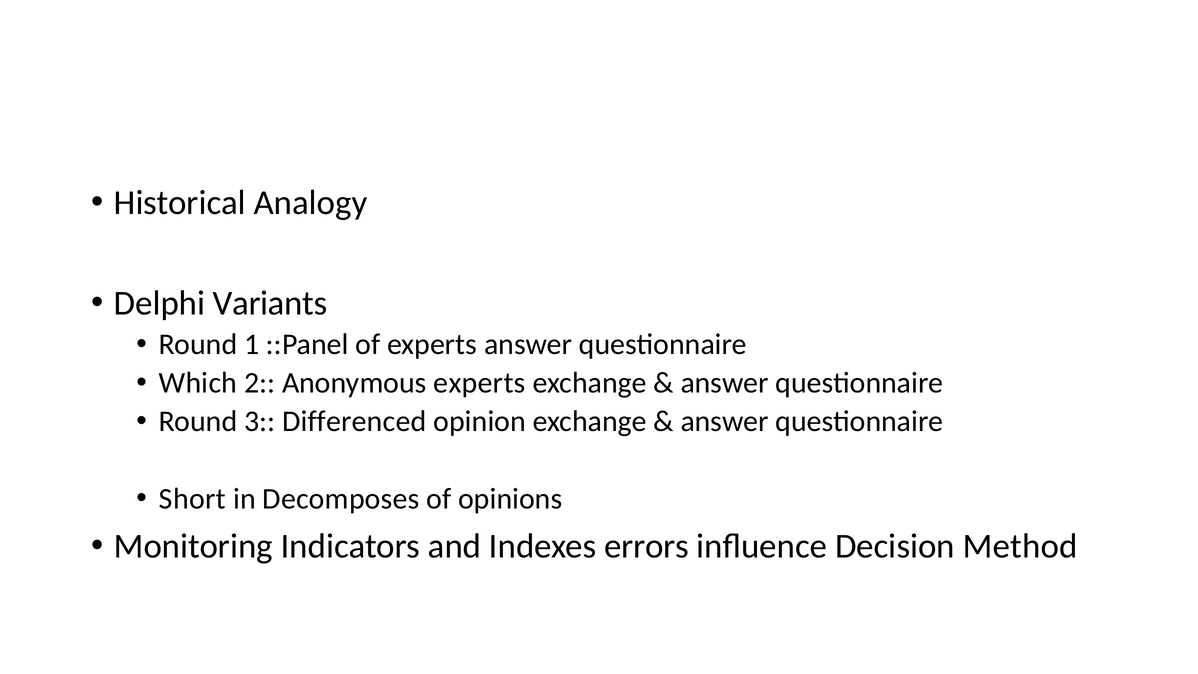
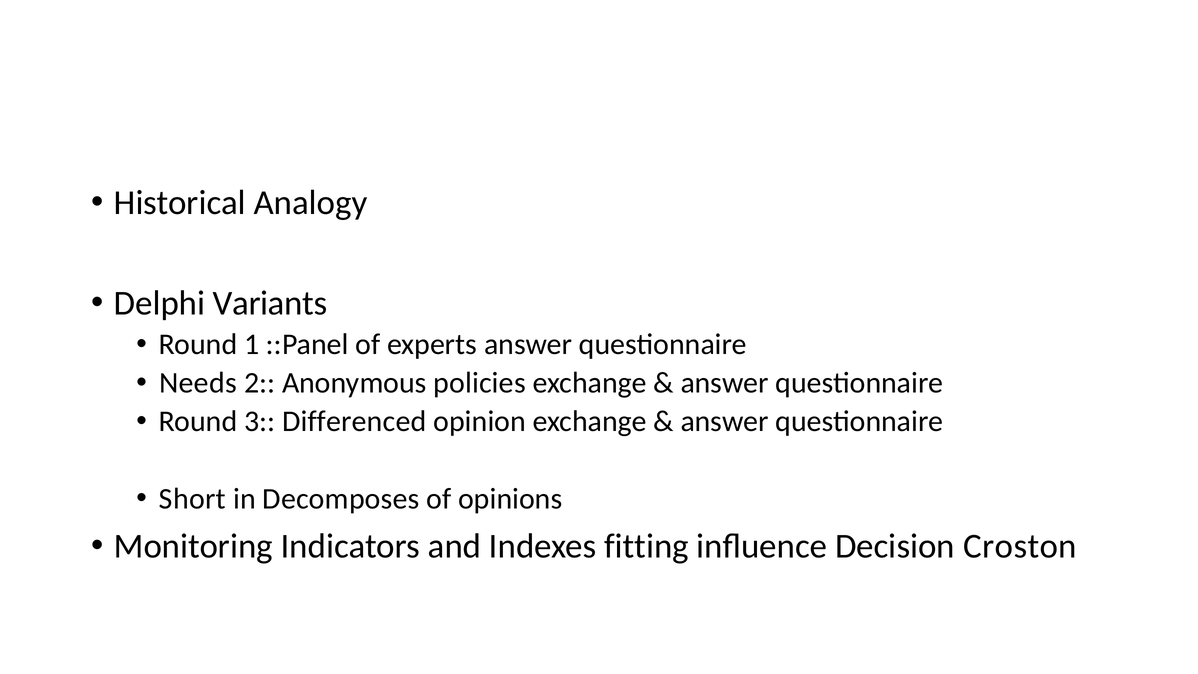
Which: Which -> Needs
Anonymous experts: experts -> policies
errors: errors -> fitting
Method: Method -> Croston
